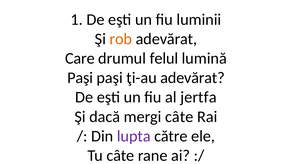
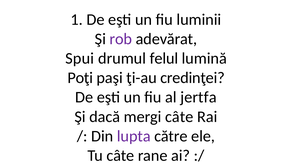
rob colour: orange -> purple
Care: Care -> Spui
Paşi at (80, 78): Paşi -> Poţi
ţi-au adevărat: adevărat -> credinţei
